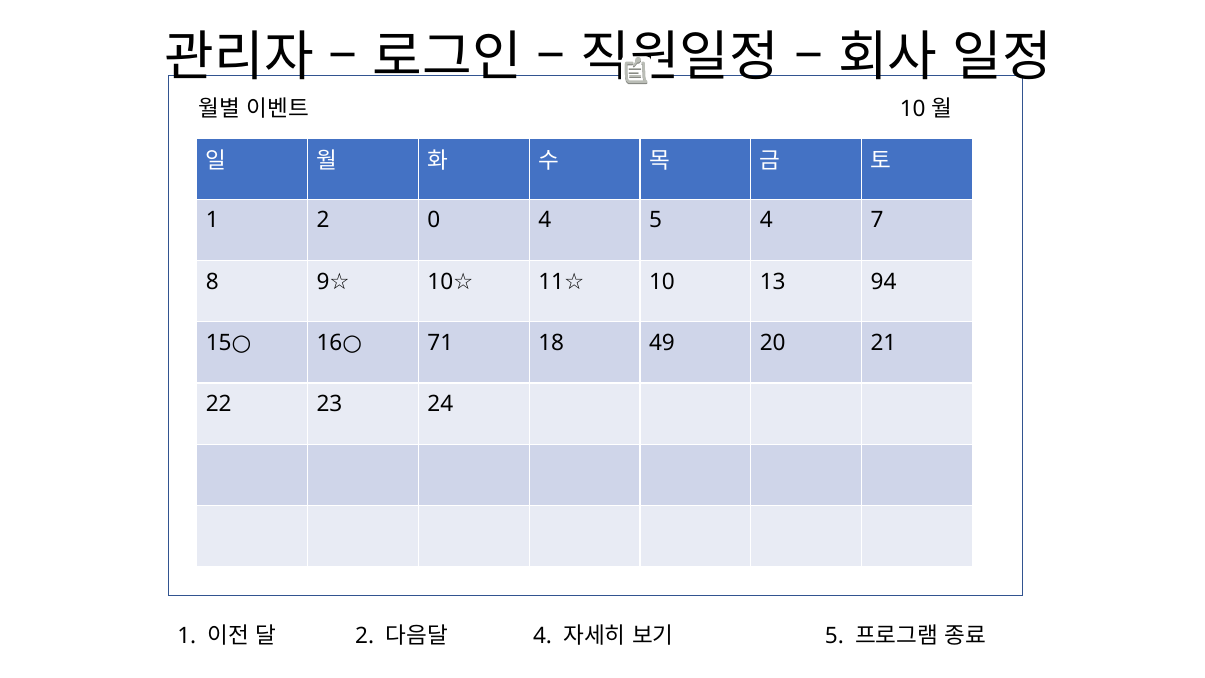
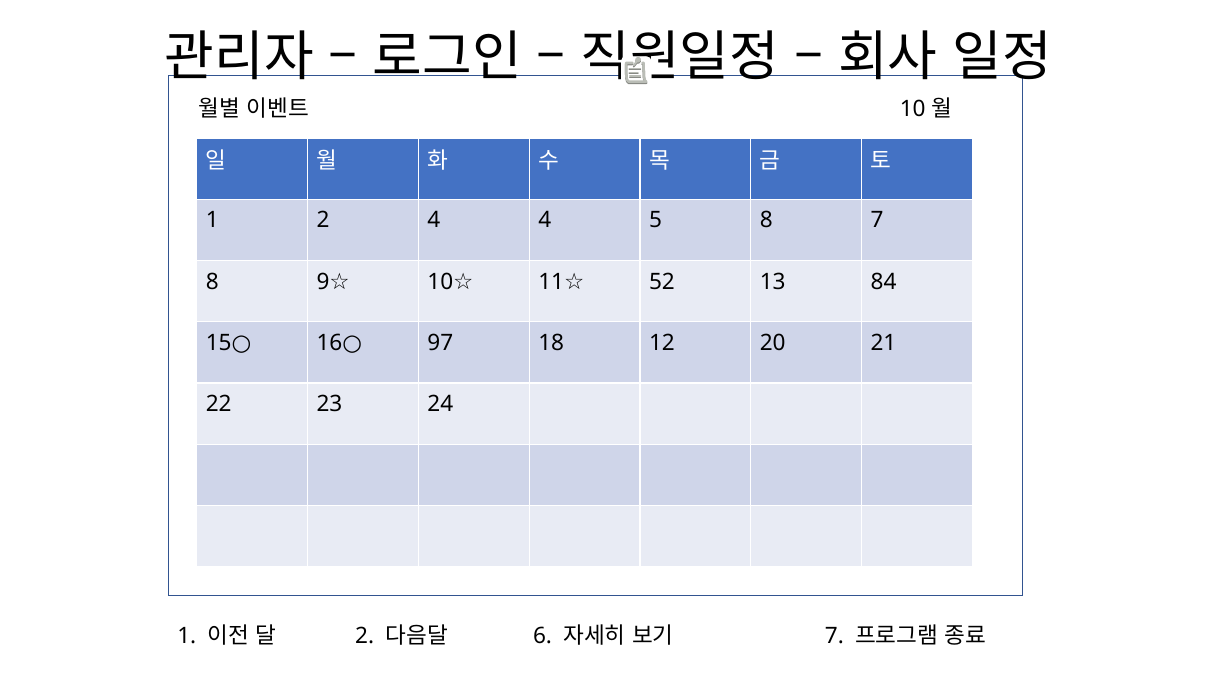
2 0: 0 -> 4
5 4: 4 -> 8
10 at (662, 282): 10 -> 52
94: 94 -> 84
71: 71 -> 97
49: 49 -> 12
4 at (543, 636): 4 -> 6
5 at (834, 636): 5 -> 7
